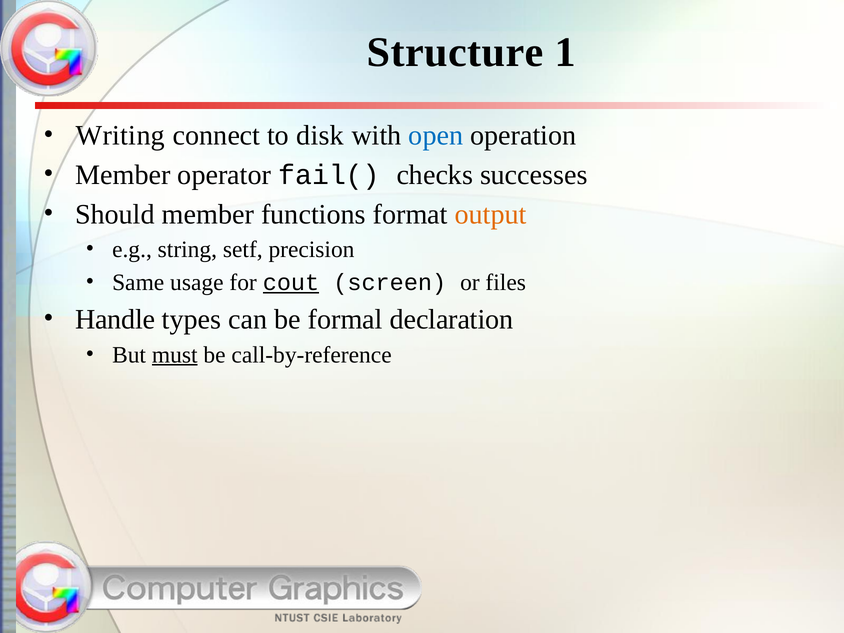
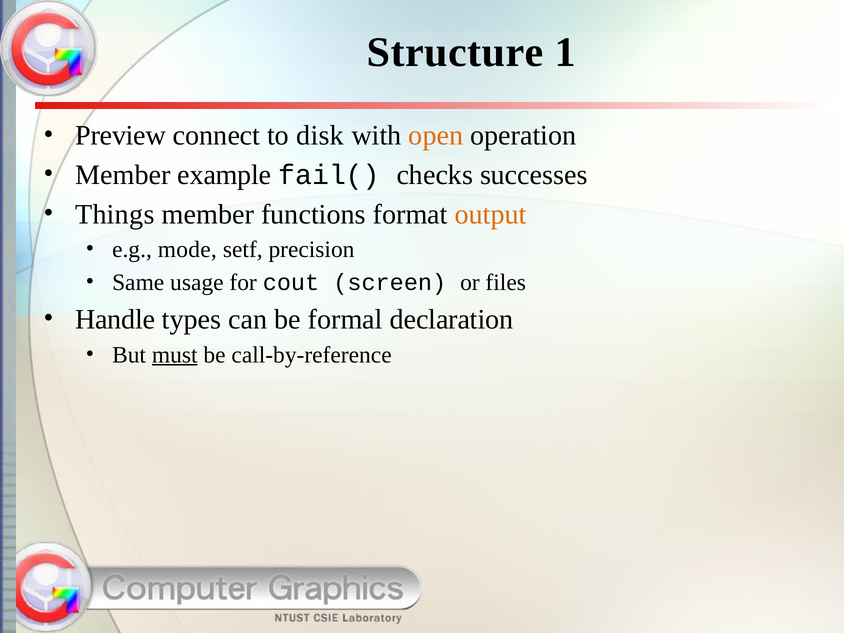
Writing: Writing -> Preview
open colour: blue -> orange
operator: operator -> example
Should: Should -> Things
string: string -> mode
cout underline: present -> none
